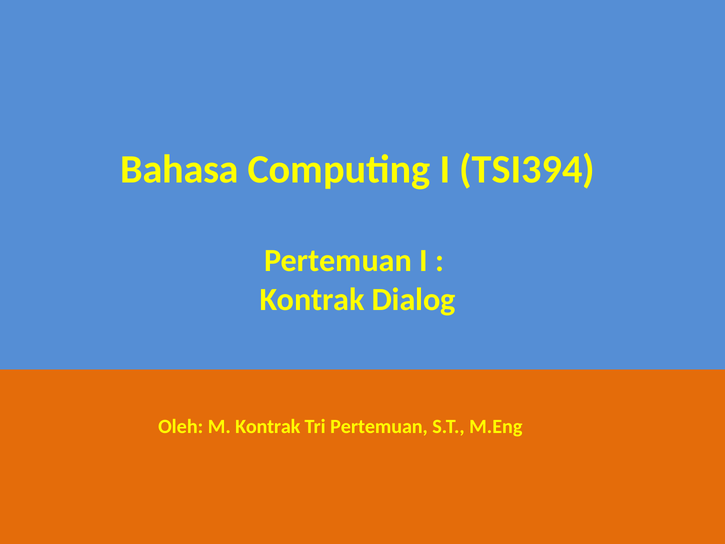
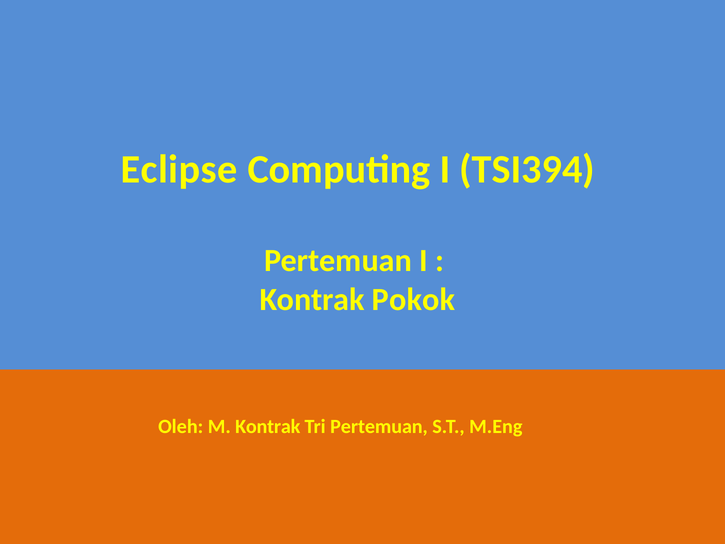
Bahasa: Bahasa -> Eclipse
Dialog: Dialog -> Pokok
